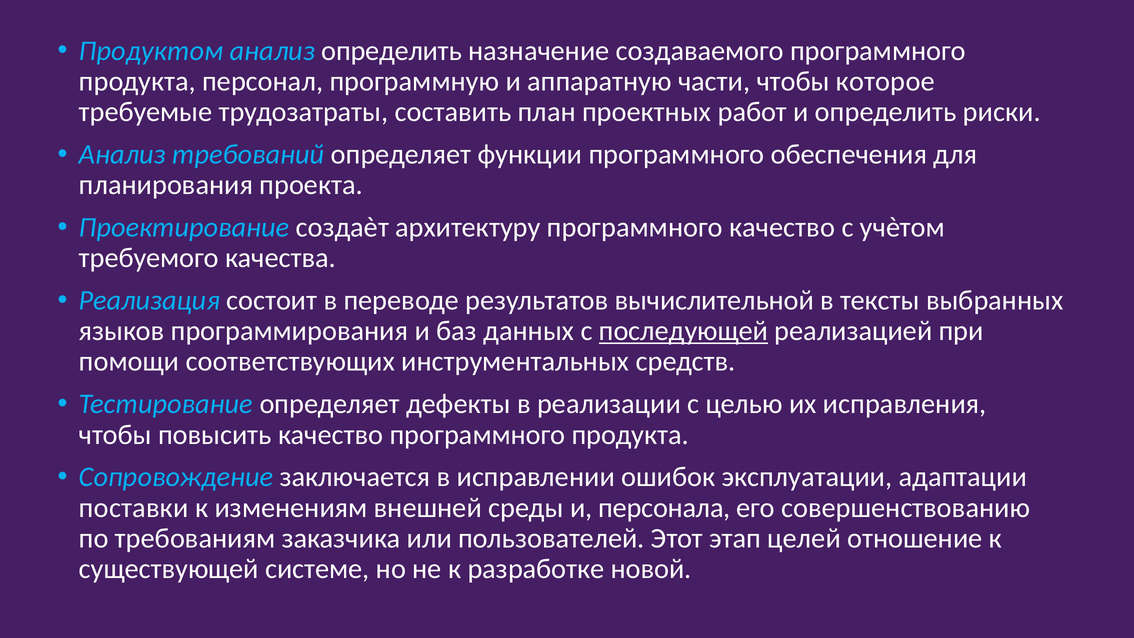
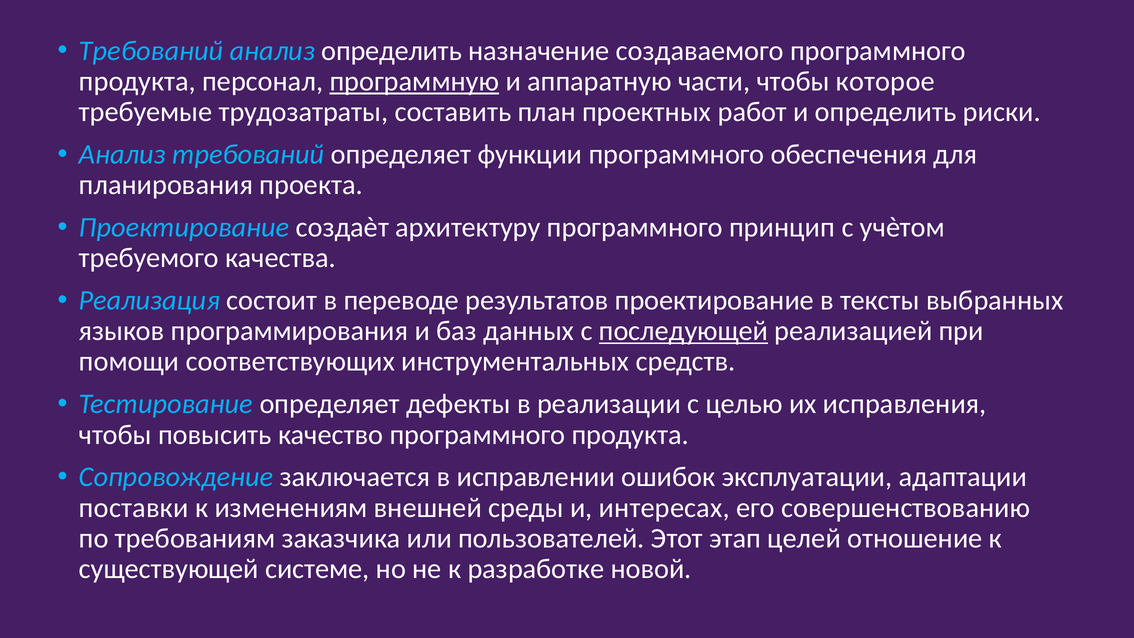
Продуктом at (151, 51): Продуктом -> Требований
программную underline: none -> present
программного качество: качество -> принцип
результатов вычислительной: вычислительной -> проектирование
персонала: персонала -> интересах
